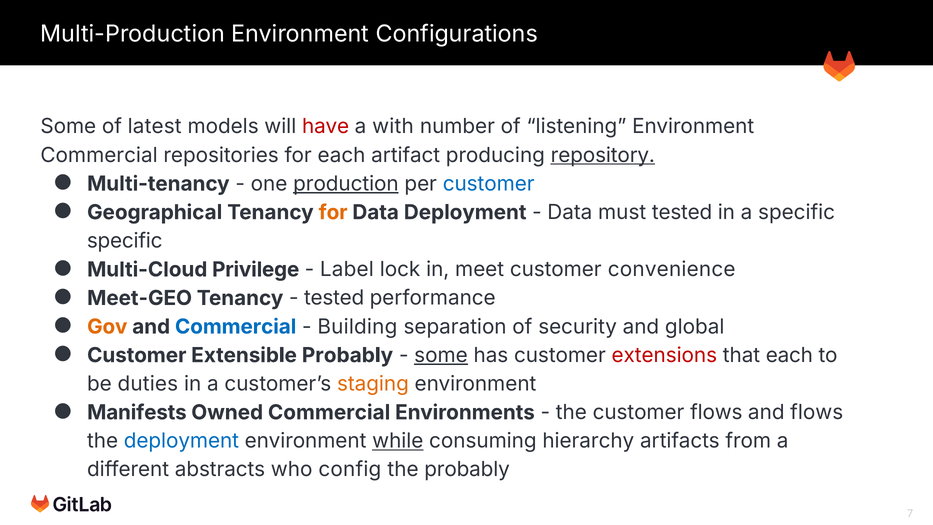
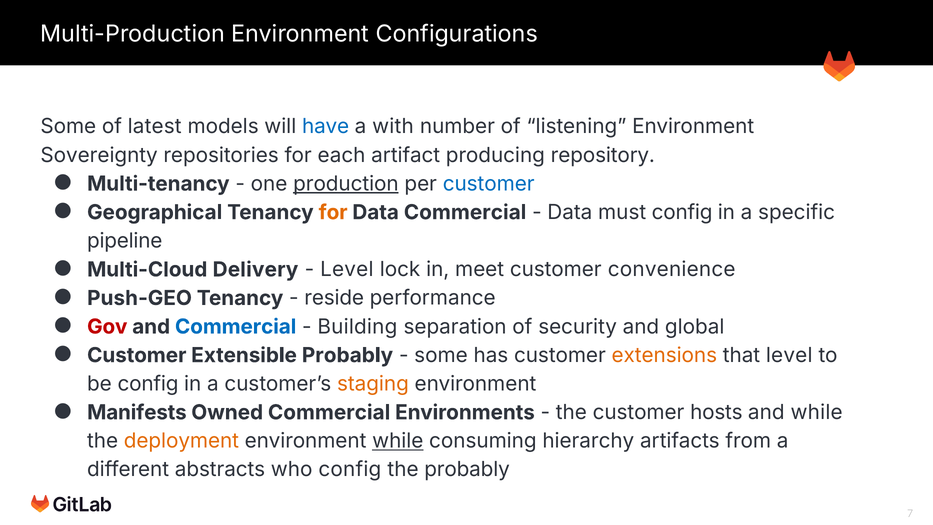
have colour: red -> blue
Commercial at (99, 155): Commercial -> Sovereignty
repository underline: present -> none
Data Deployment: Deployment -> Commercial
must tested: tested -> config
specific at (125, 241): specific -> pipeline
Privilege: Privilege -> Delivery
Label at (347, 269): Label -> Level
Meet-GEO: Meet-GEO -> Push-GEO
tested at (334, 298): tested -> reside
Gov colour: orange -> red
some at (441, 355) underline: present -> none
extensions colour: red -> orange
that each: each -> level
be duties: duties -> config
customer flows: flows -> hosts
and flows: flows -> while
deployment at (181, 441) colour: blue -> orange
